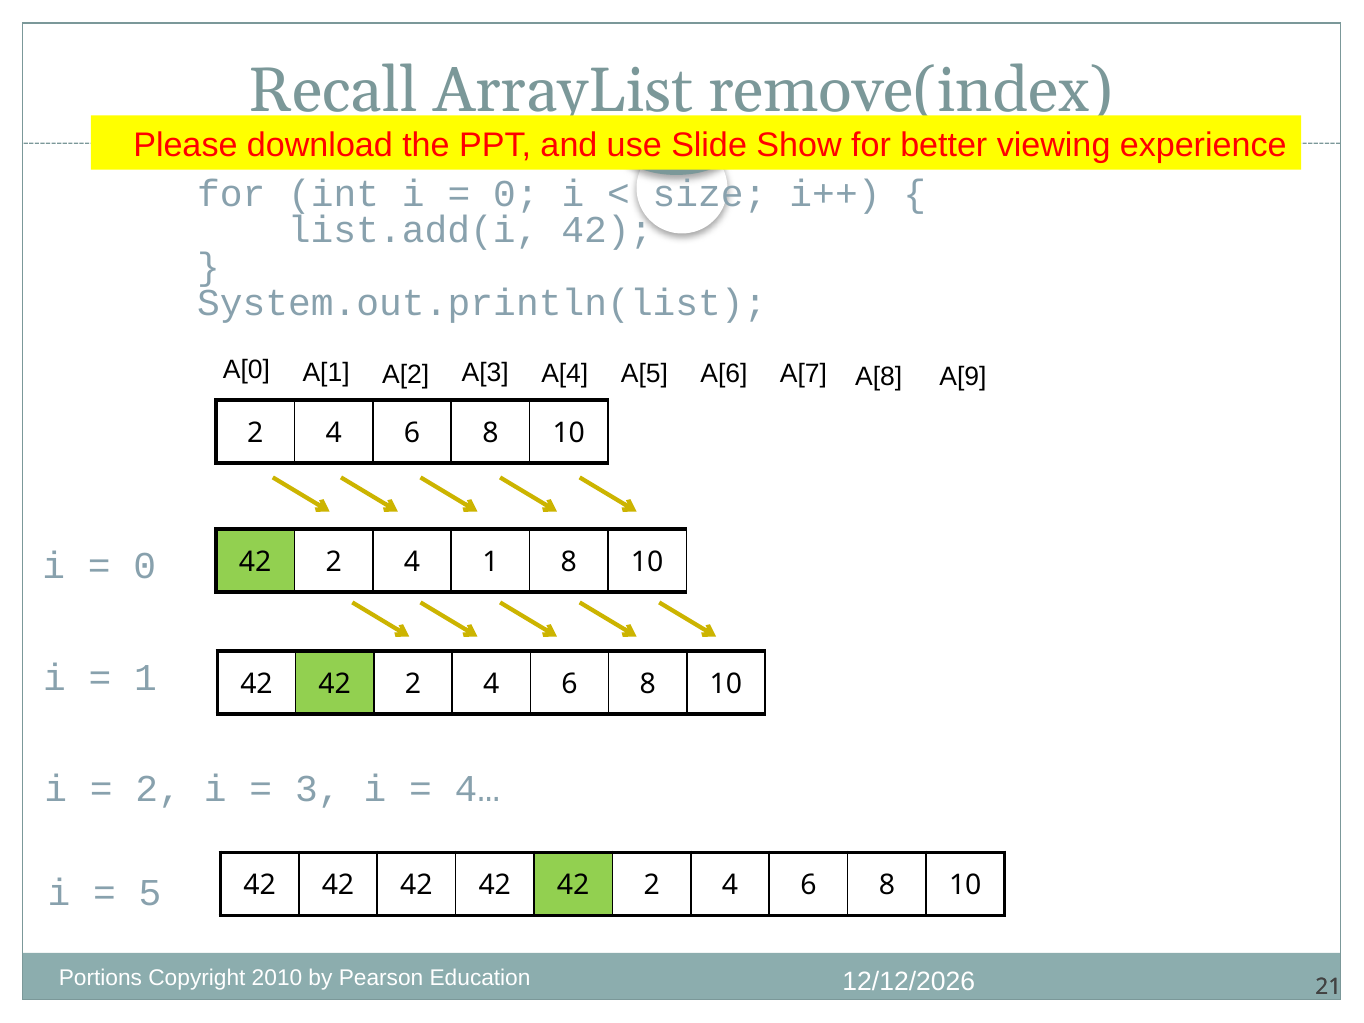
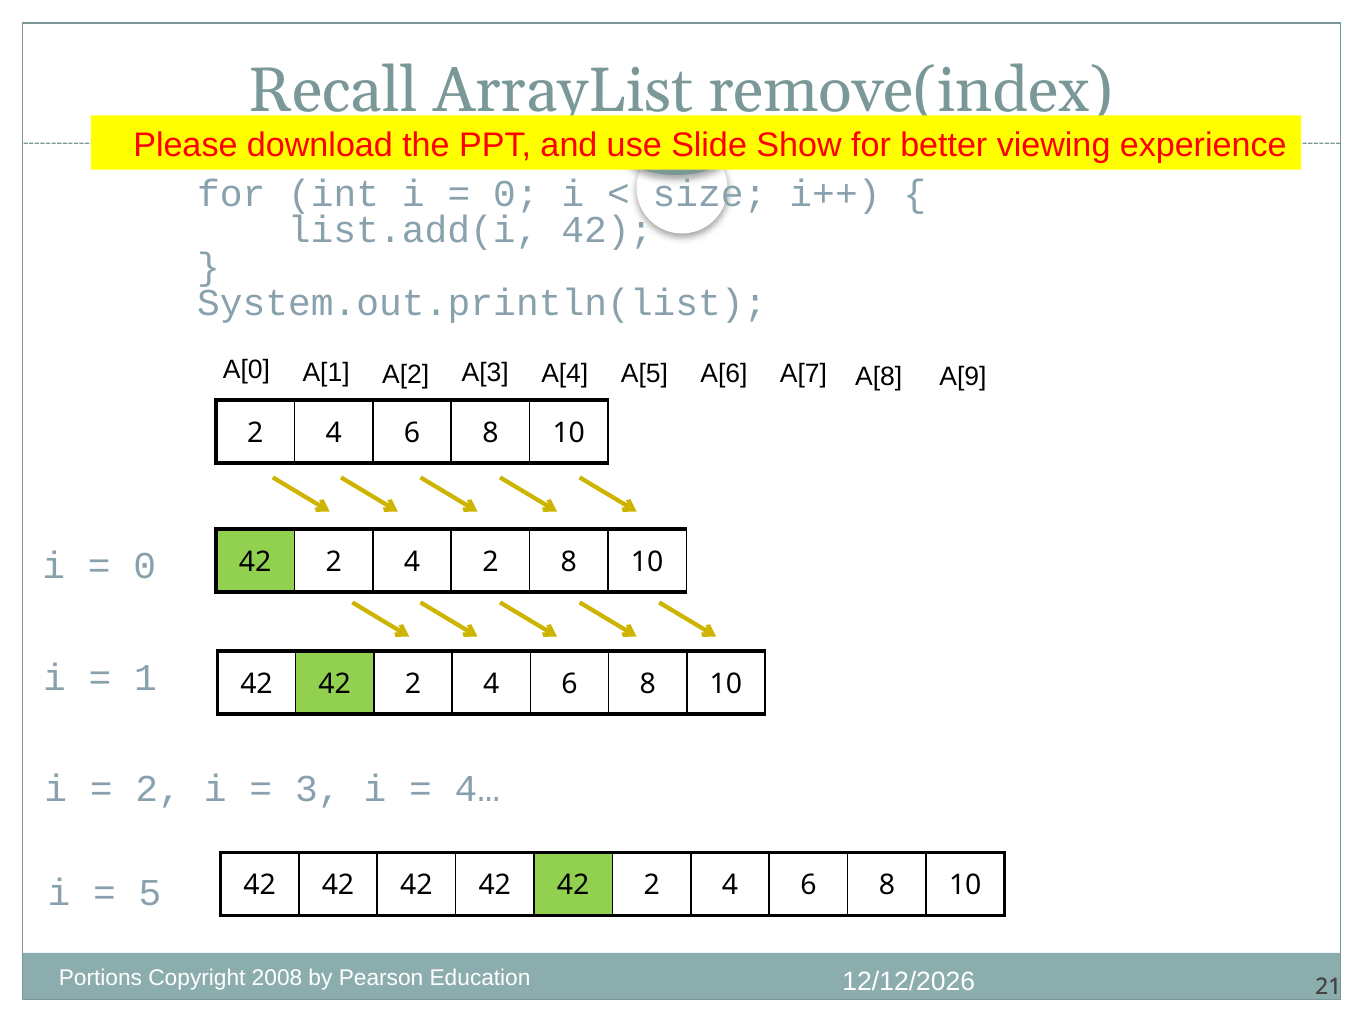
4 1: 1 -> 2
2010: 2010 -> 2008
